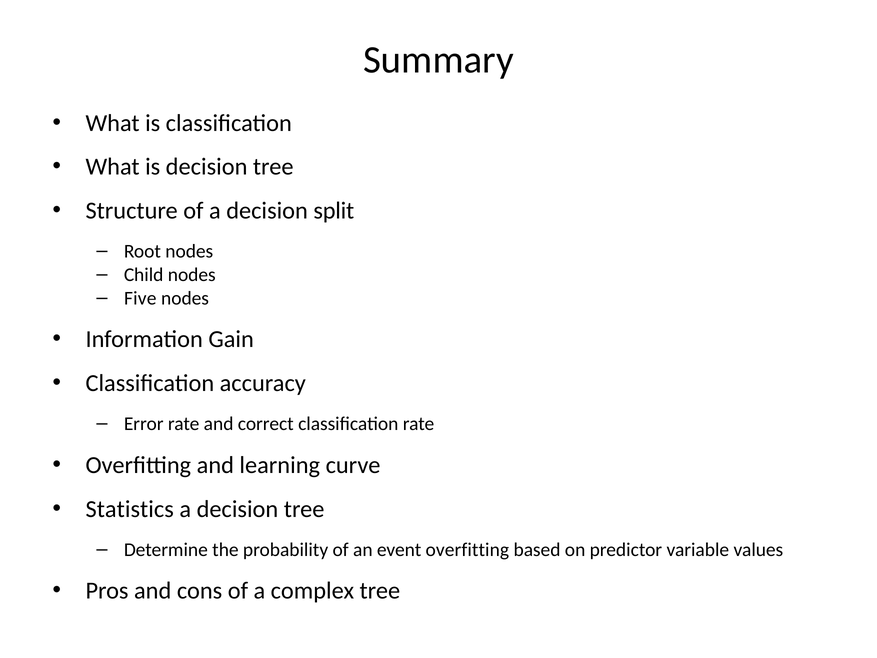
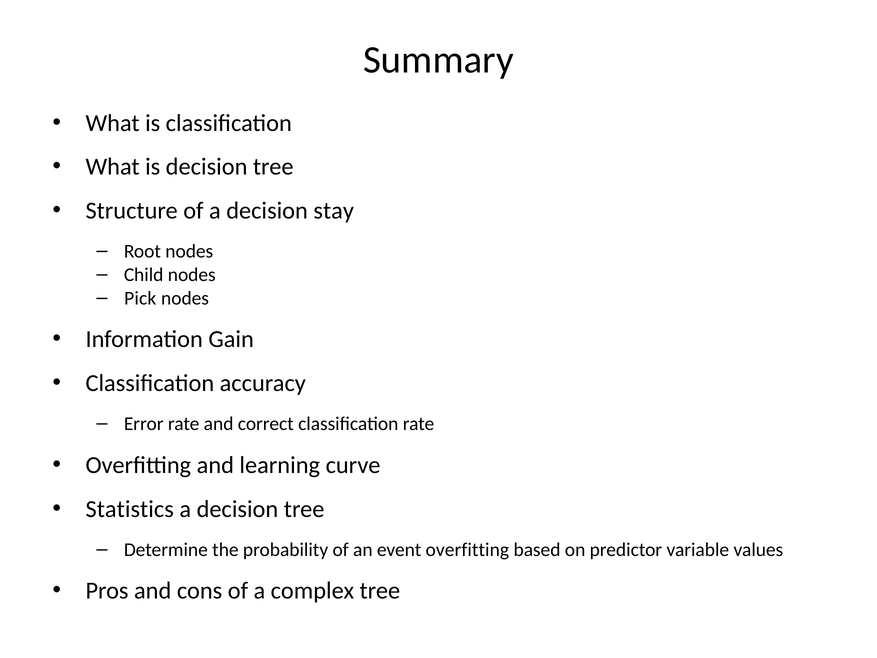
split: split -> stay
Five: Five -> Pick
